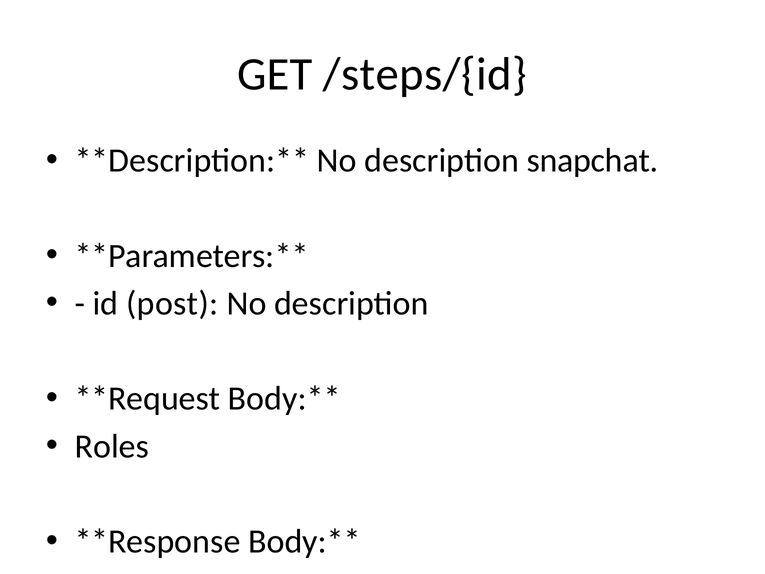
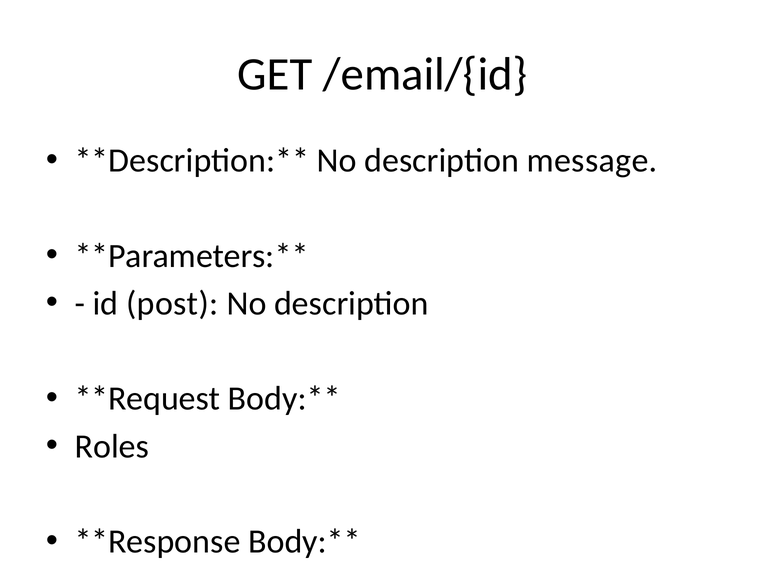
/steps/{id: /steps/{id -> /email/{id
snapchat: snapchat -> message
